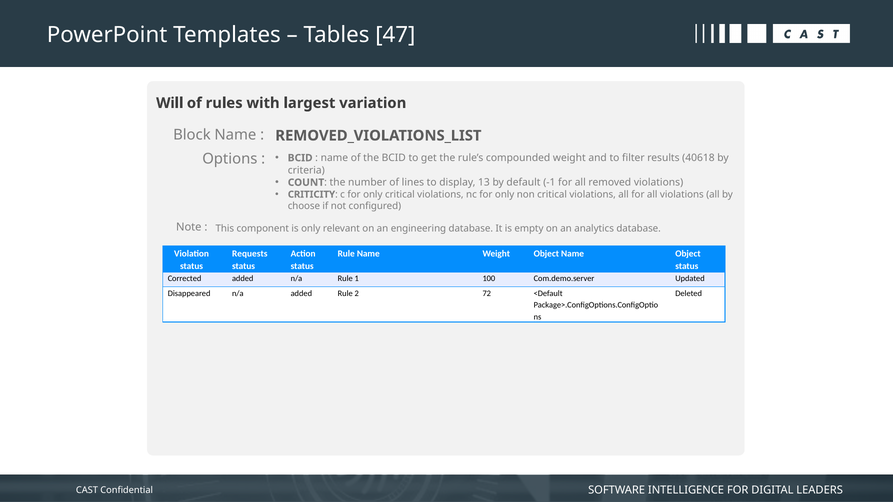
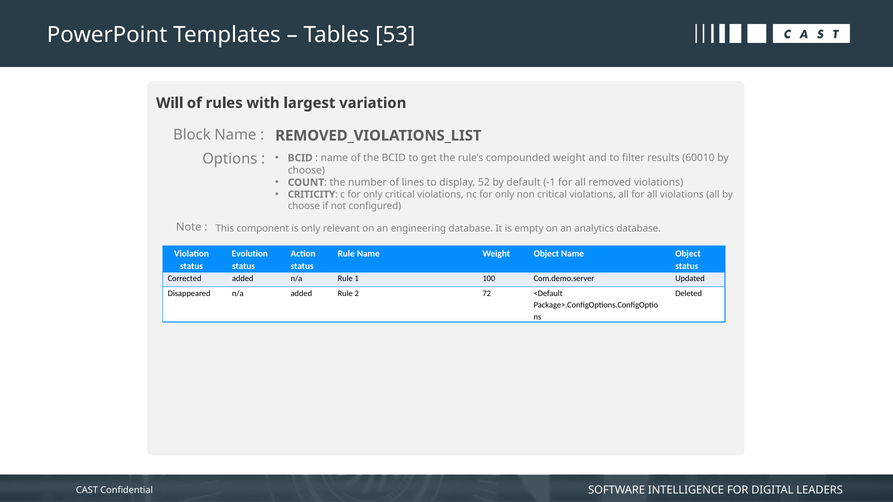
47: 47 -> 53
40618: 40618 -> 60010
criteria at (306, 170): criteria -> choose
13: 13 -> 52
Requests: Requests -> Evolution
